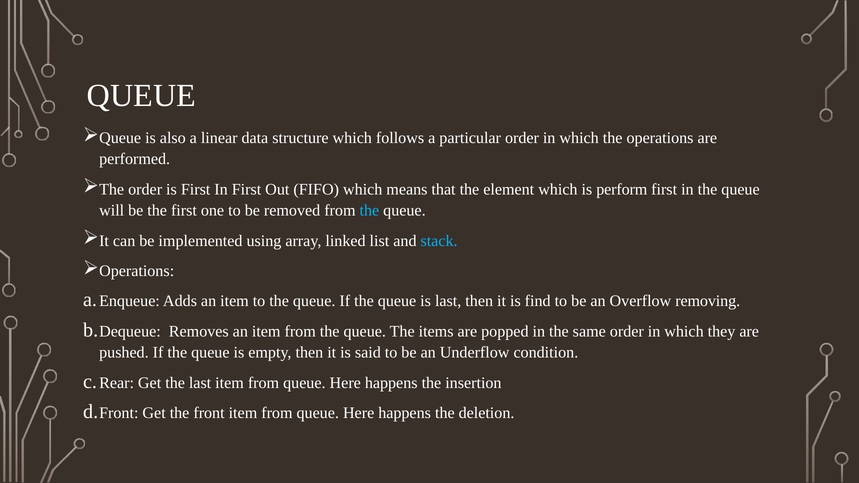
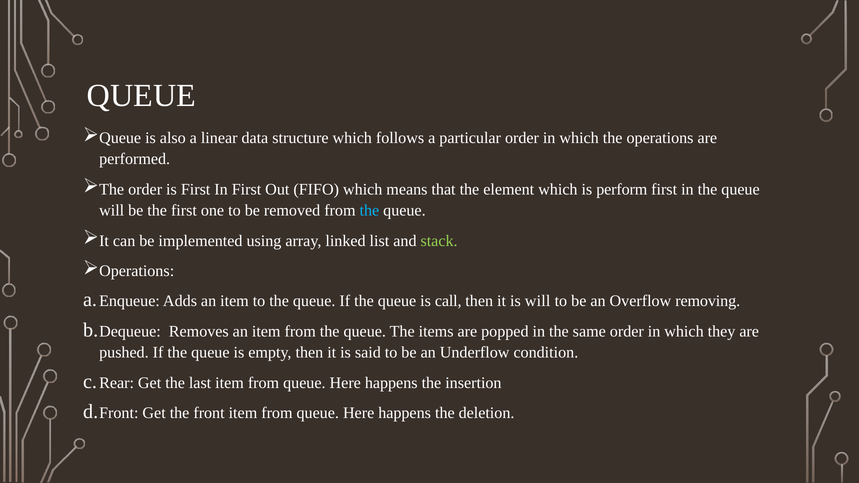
stack colour: light blue -> light green
is last: last -> call
is find: find -> will
